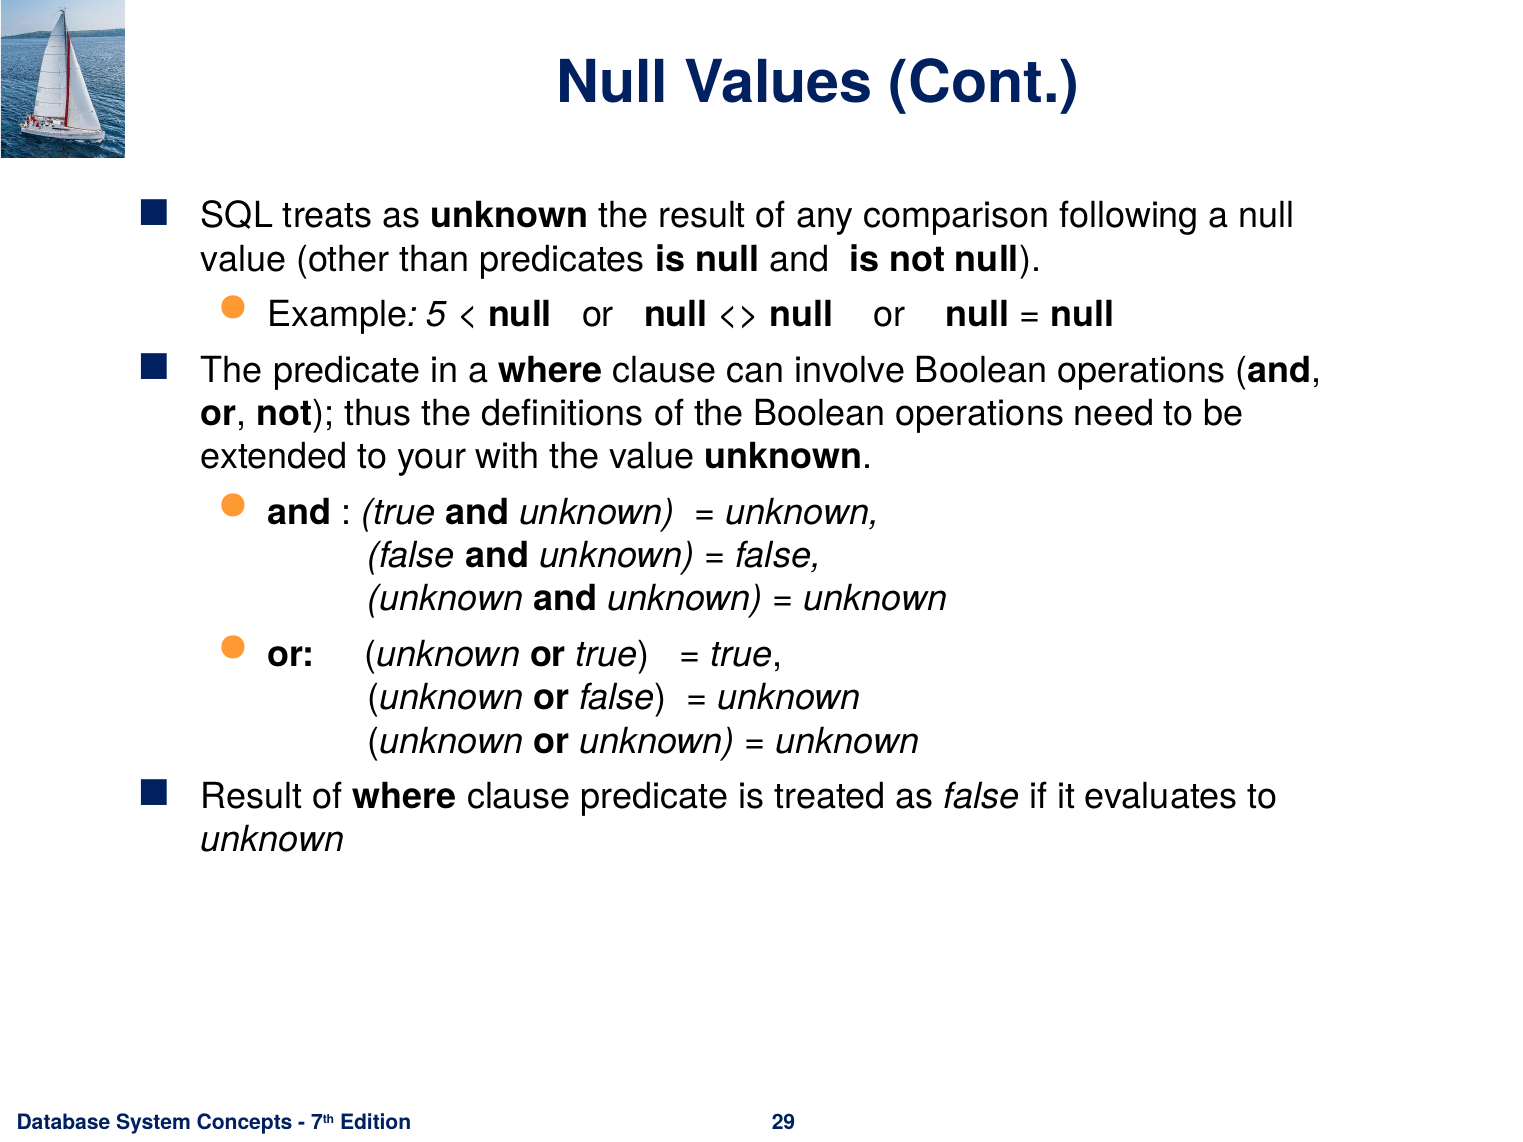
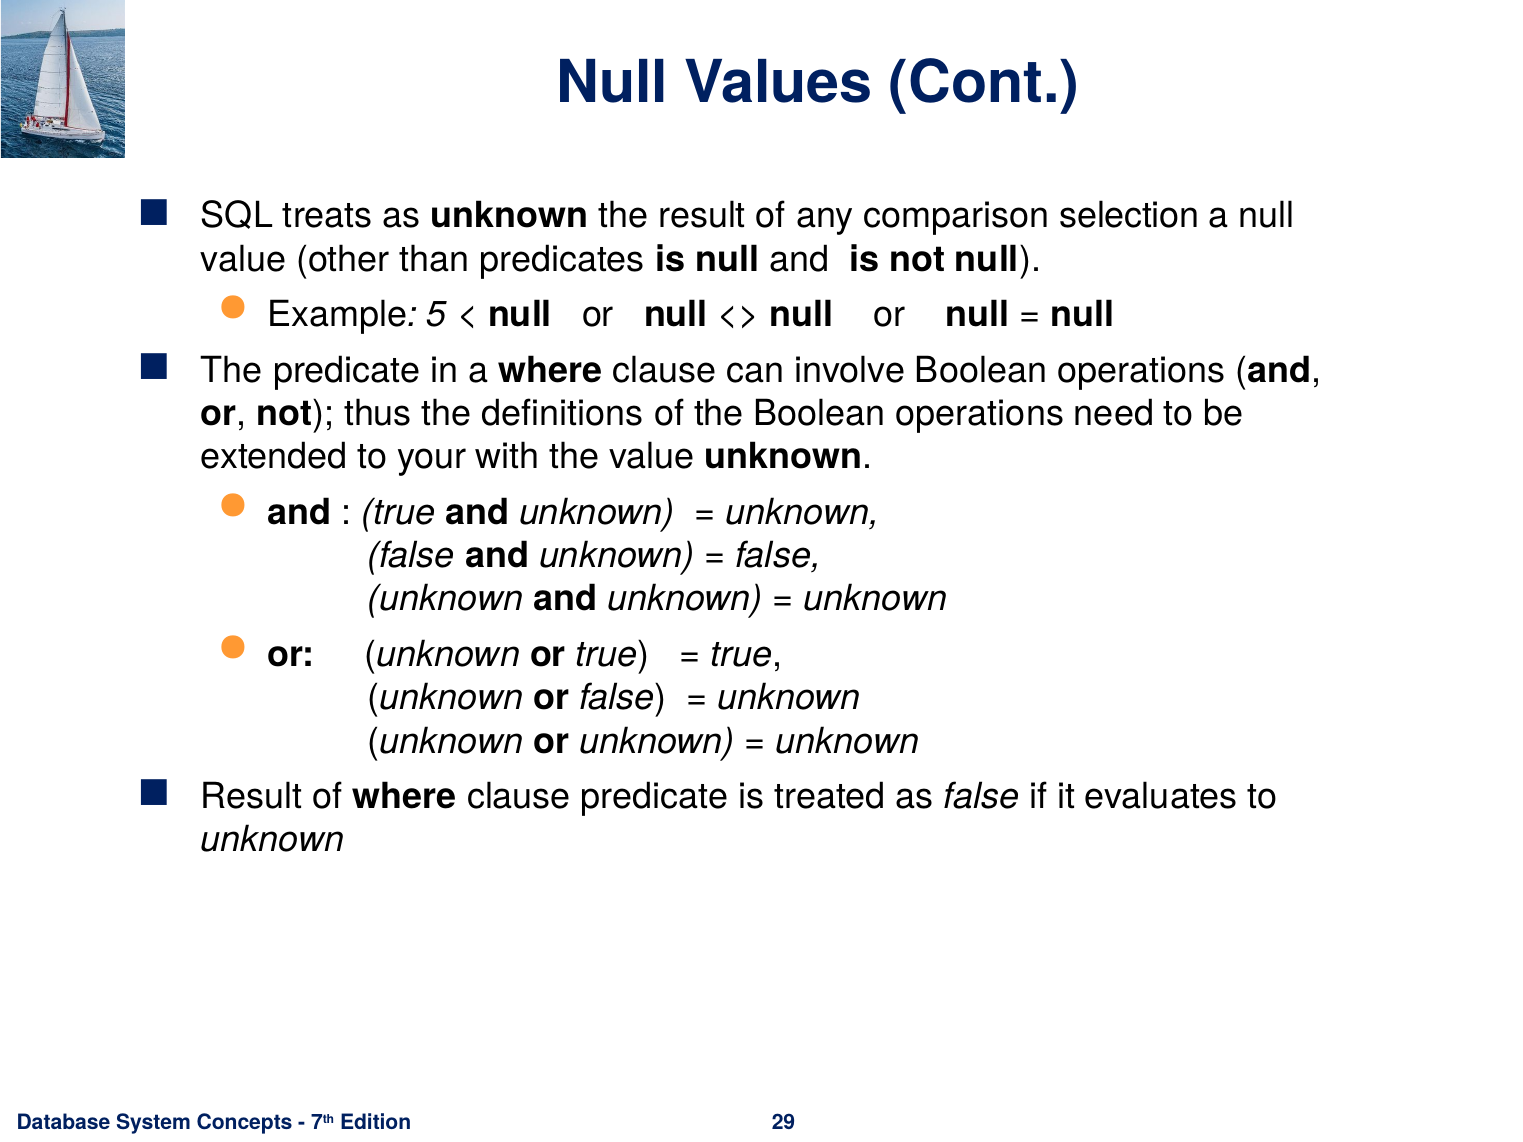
following: following -> selection
